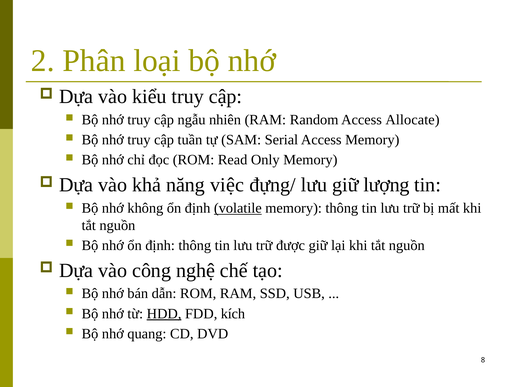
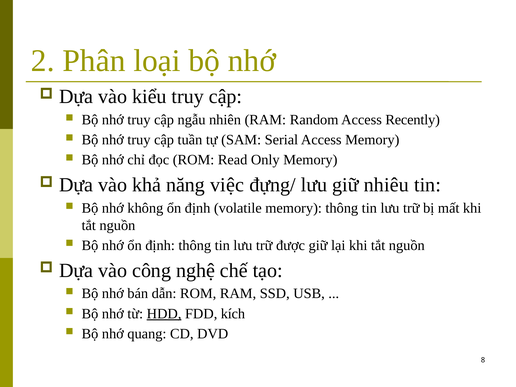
Allocate: Allocate -> Recently
lượng: lượng -> nhiêu
volatile underline: present -> none
